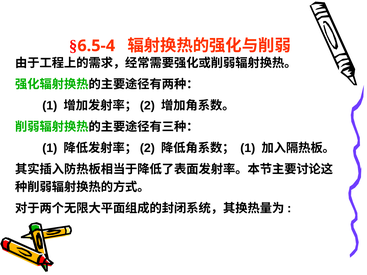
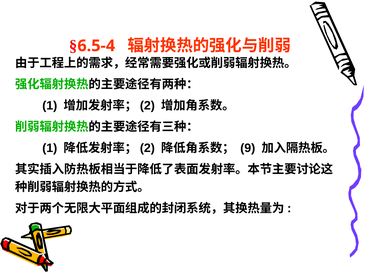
1 at (248, 148): 1 -> 9
